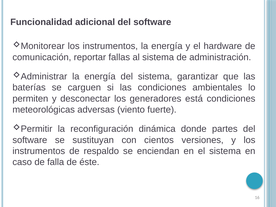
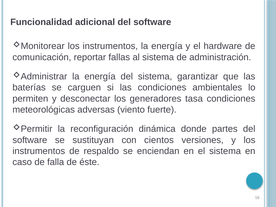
está: está -> tasa
